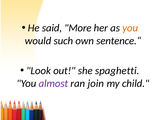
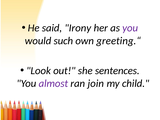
More: More -> Irony
you at (130, 28) colour: orange -> purple
sentence.“: sentence.“ -> greeting.“
spaghetti: spaghetti -> sentences
